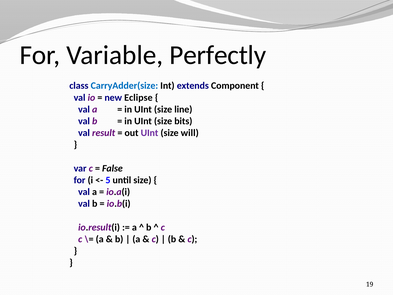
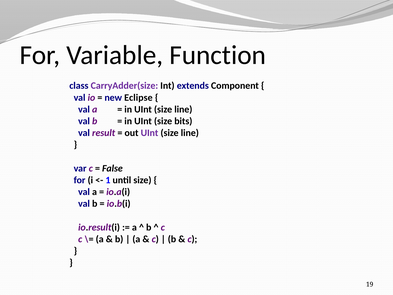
Perfectly: Perfectly -> Function
CarryAdder(size colour: blue -> purple
will at (190, 133): will -> line
5: 5 -> 1
